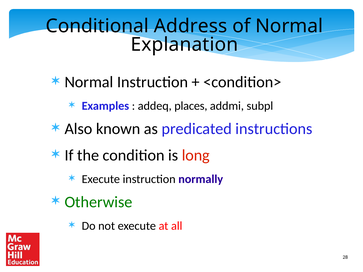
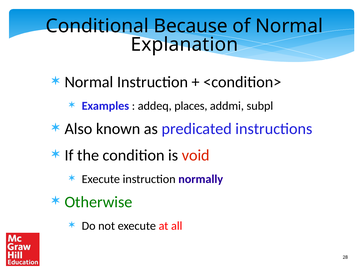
Address: Address -> Because
long: long -> void
